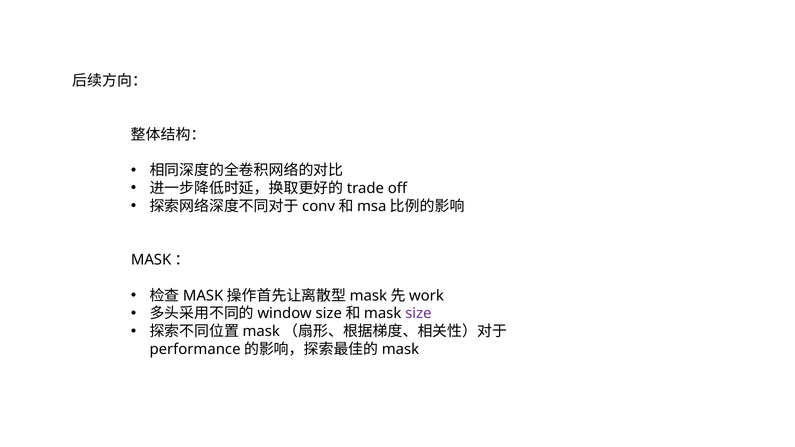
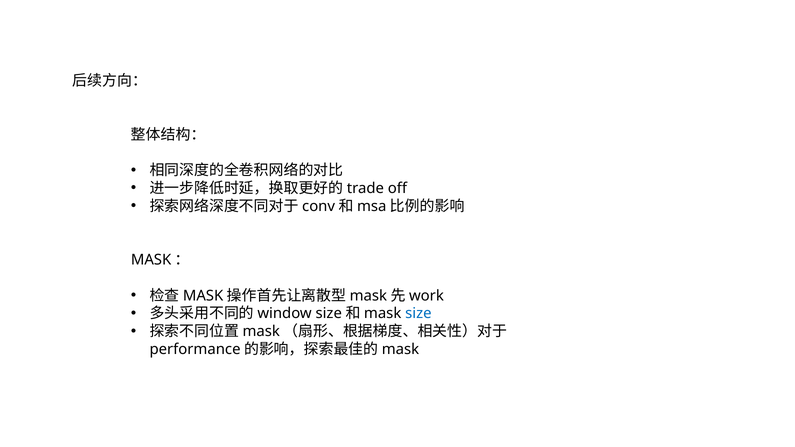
size colour: purple -> blue
